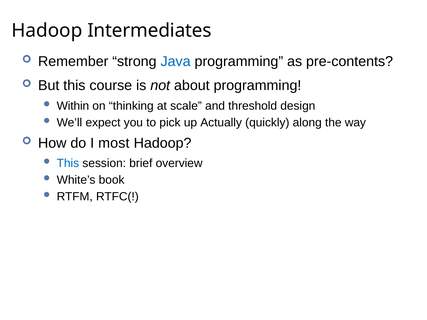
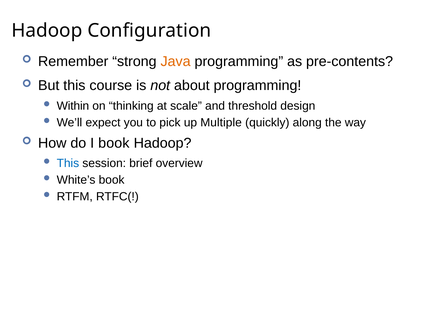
Intermediates: Intermediates -> Configuration
Java colour: blue -> orange
Actually: Actually -> Multiple
I most: most -> book
